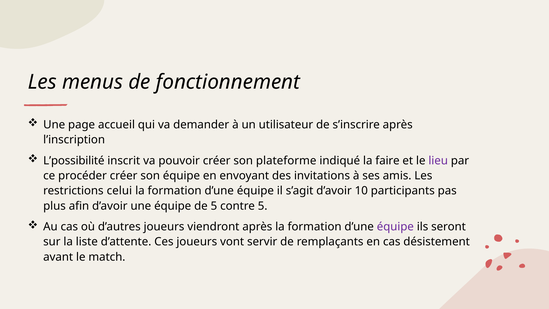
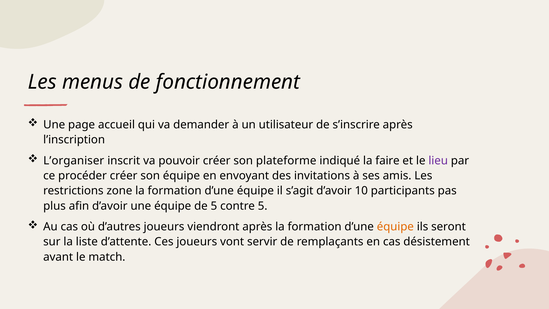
L’possibilité: L’possibilité -> L’organiser
celui: celui -> zone
équipe at (395, 227) colour: purple -> orange
